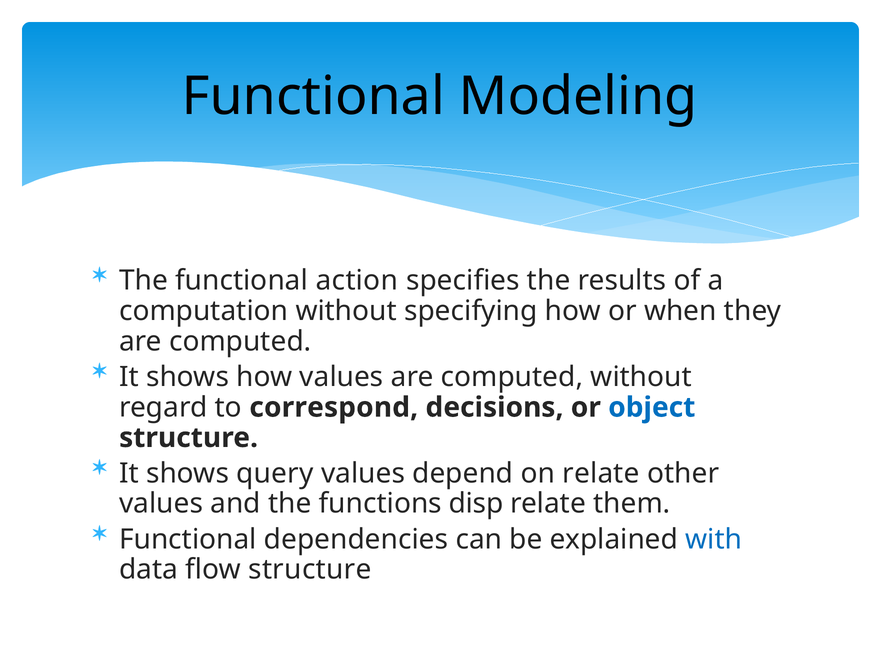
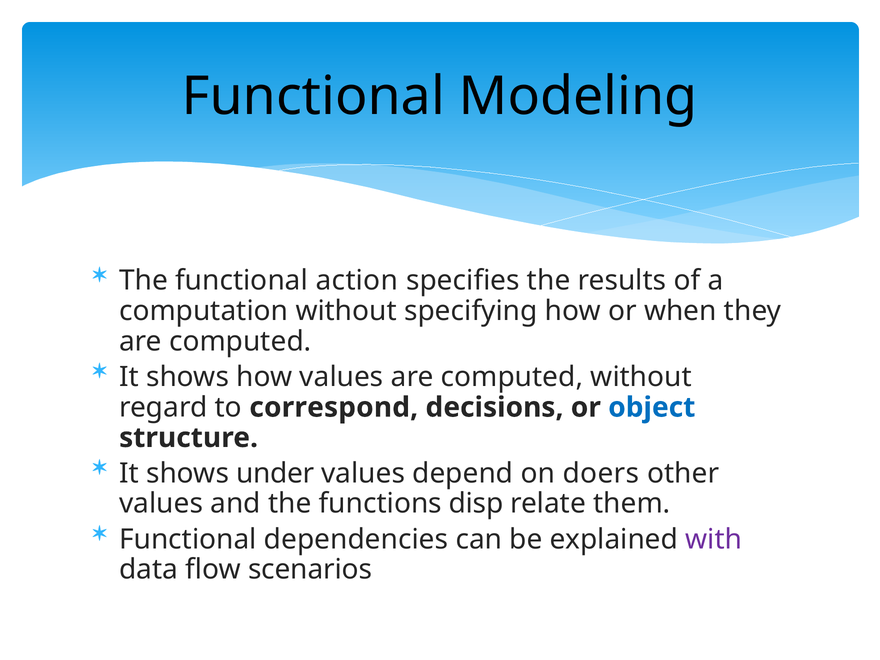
query: query -> under
on relate: relate -> doers
with colour: blue -> purple
flow structure: structure -> scenarios
